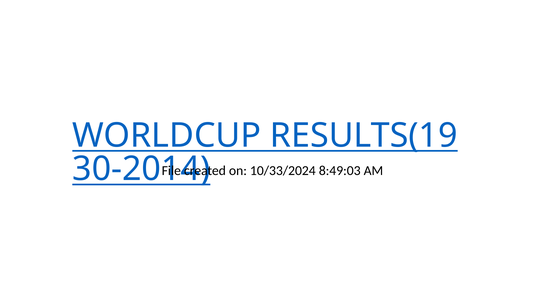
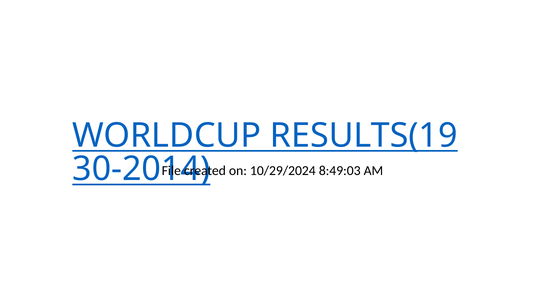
10/33/2024: 10/33/2024 -> 10/29/2024
